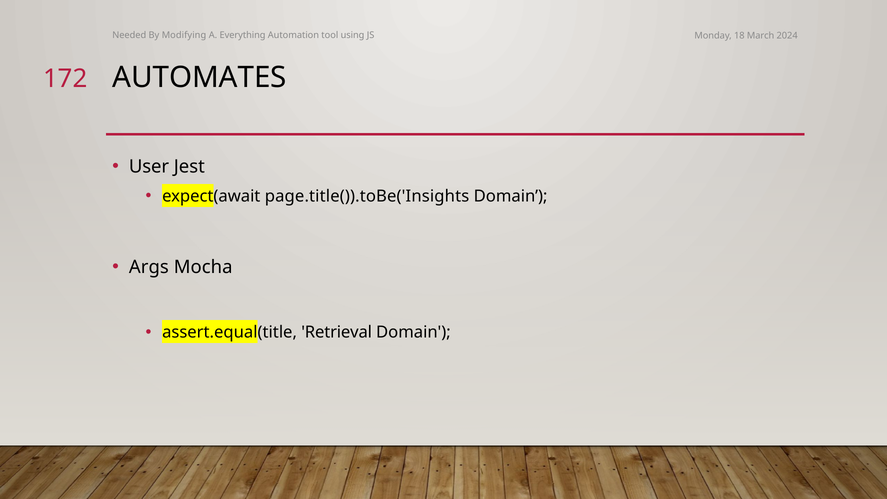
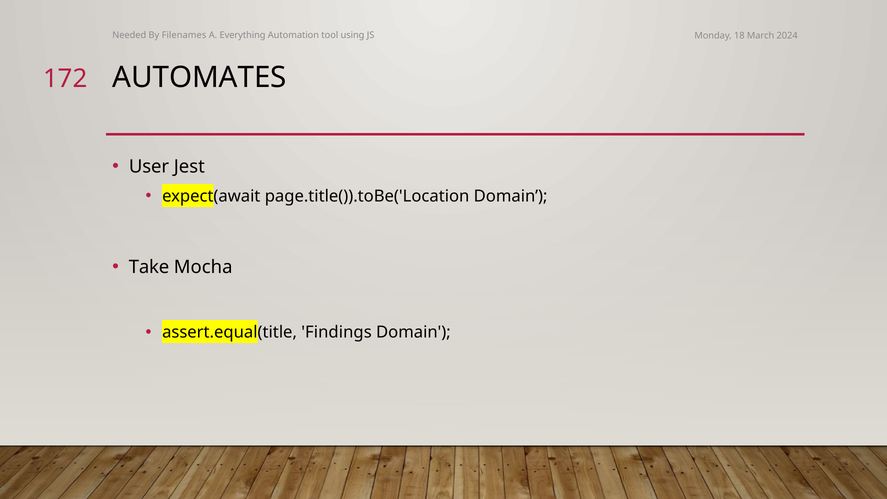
Modifying: Modifying -> Filenames
page.title()).toBe('Insights: page.title()).toBe('Insights -> page.title()).toBe('Location
Args: Args -> Take
Retrieval: Retrieval -> Findings
